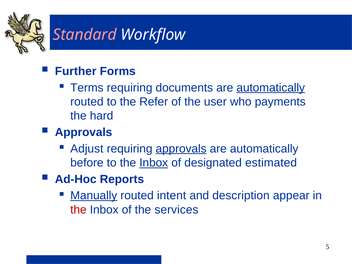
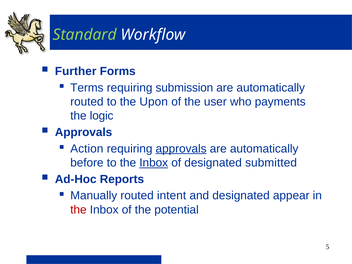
Standard colour: pink -> light green
documents: documents -> submission
automatically at (271, 88) underline: present -> none
Refer: Refer -> Upon
hard: hard -> logic
Adjust: Adjust -> Action
estimated: estimated -> submitted
Manually underline: present -> none
and description: description -> designated
services: services -> potential
